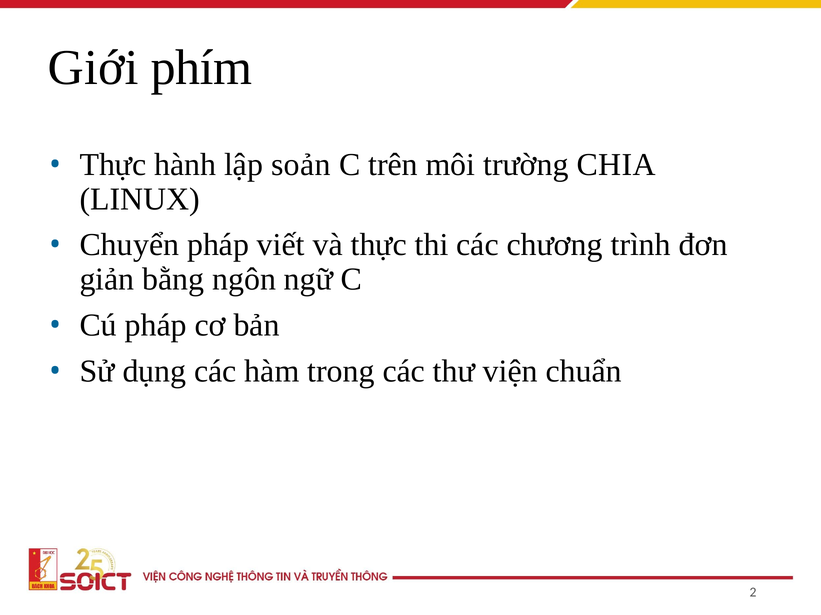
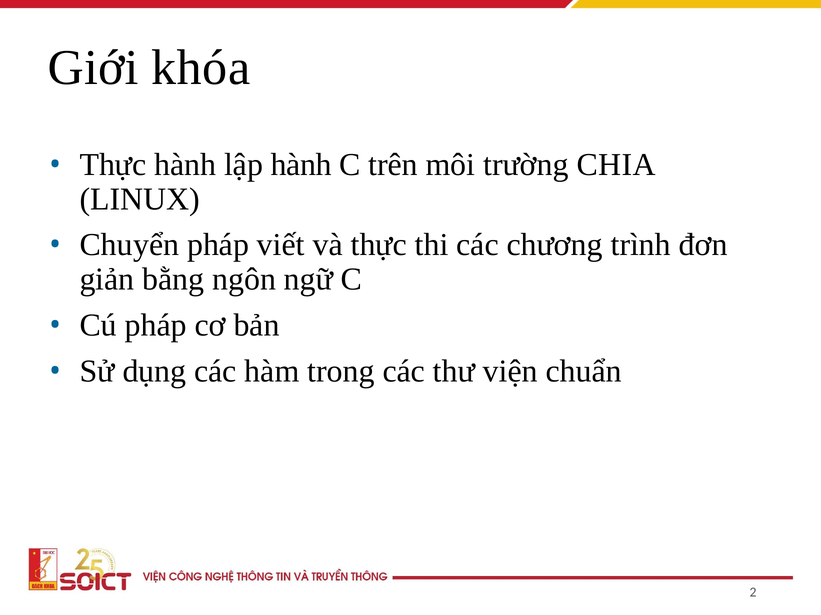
phím: phím -> khóa
lập soản: soản -> hành
